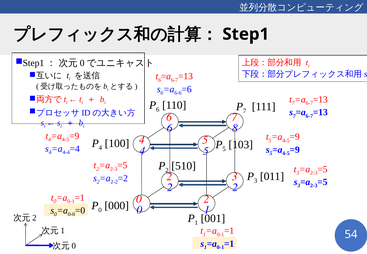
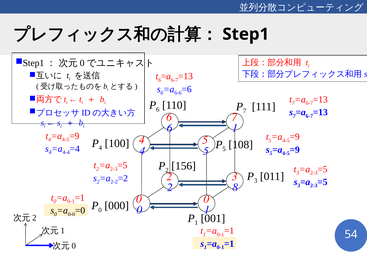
6 8: 8 -> 1
103: 103 -> 108
510: 510 -> 156
2 2: 2 -> 8
0 2: 2 -> 0
